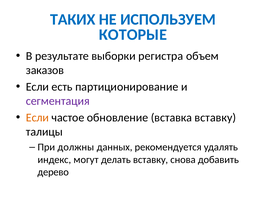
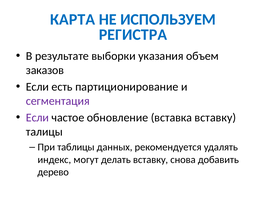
ТАКИХ: ТАКИХ -> КАРТА
КОТОРЫЕ: КОТОРЫЕ -> РЕГИСТРА
регистра: регистра -> указания
Если at (37, 117) colour: orange -> purple
должны: должны -> таблицы
